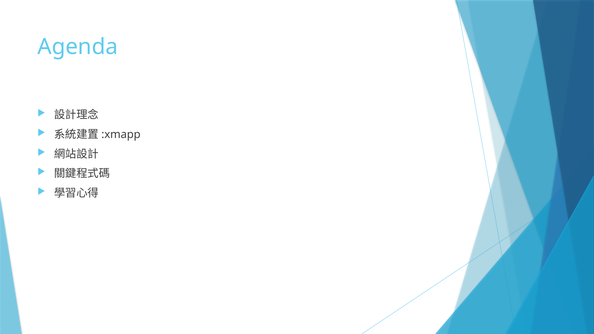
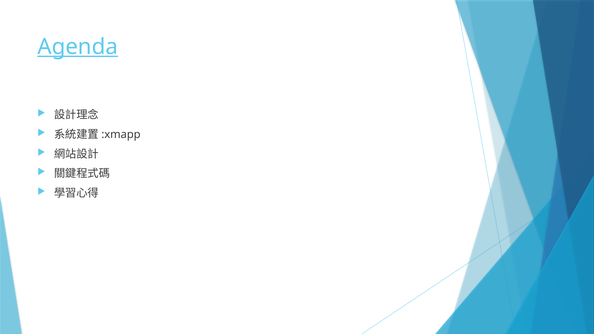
Agenda underline: none -> present
